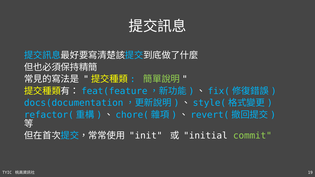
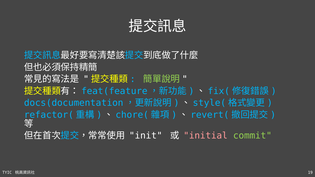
initial colour: white -> pink
